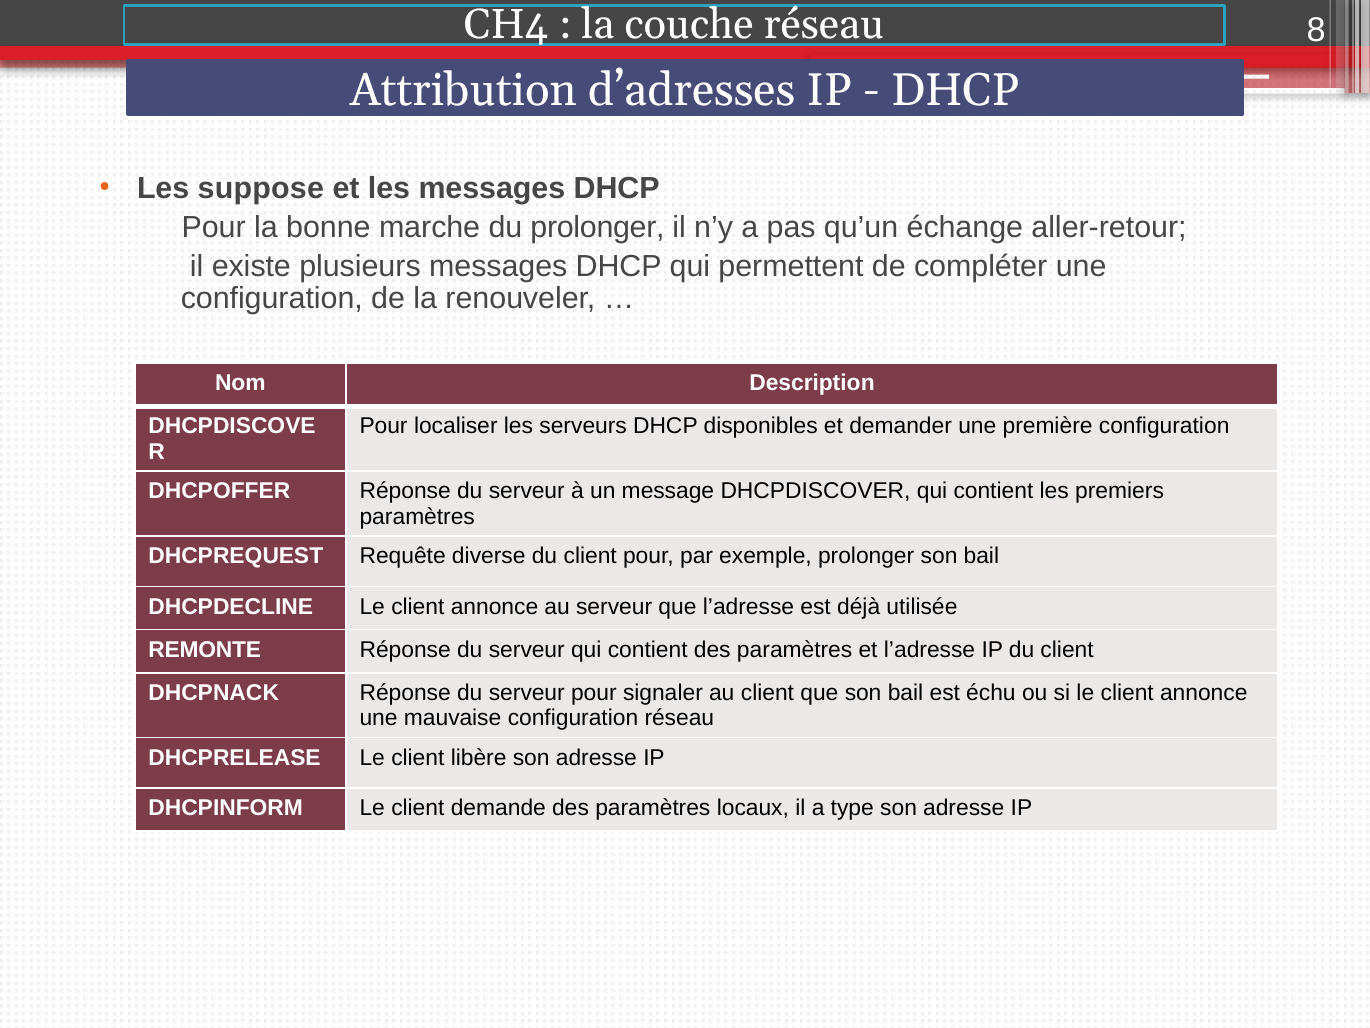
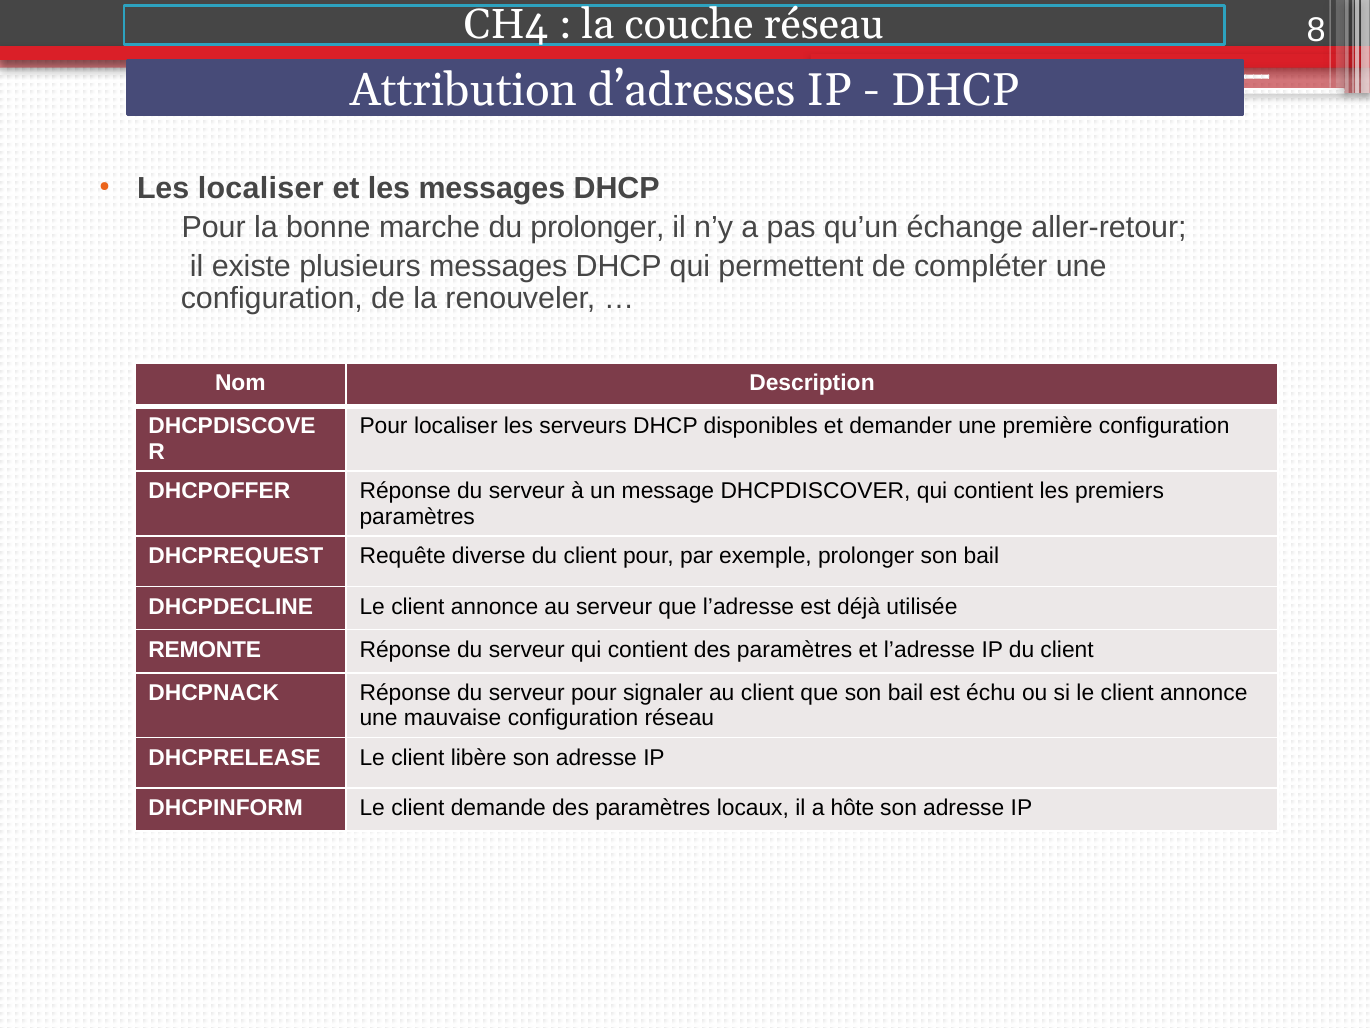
Les suppose: suppose -> localiser
type: type -> hôte
